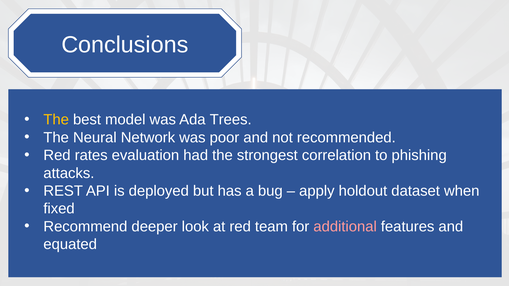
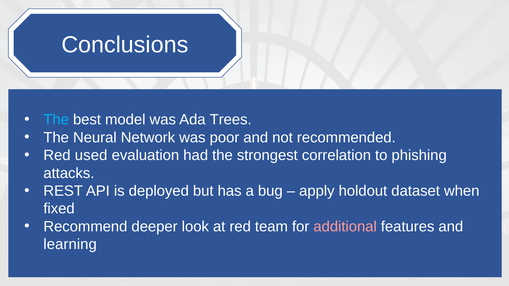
The at (56, 120) colour: yellow -> light blue
rates: rates -> used
equated: equated -> learning
